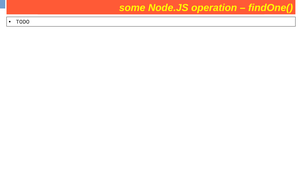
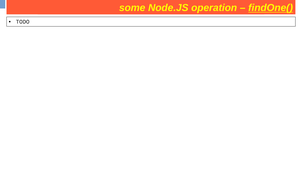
findOne( underline: none -> present
